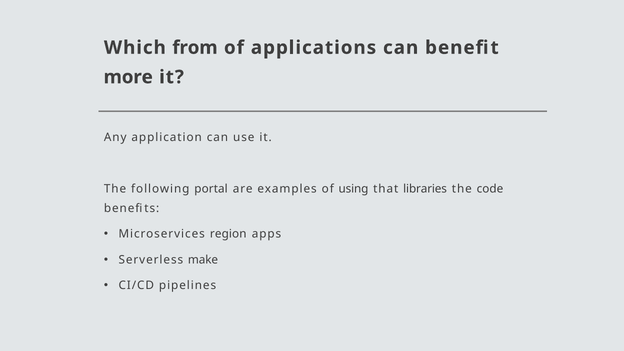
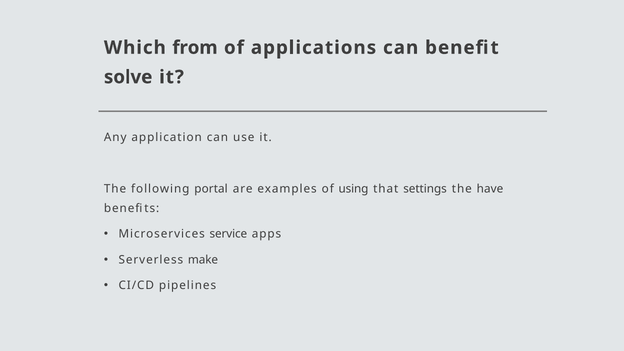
more: more -> solve
libraries: libraries -> settings
code: code -> have
region: region -> service
